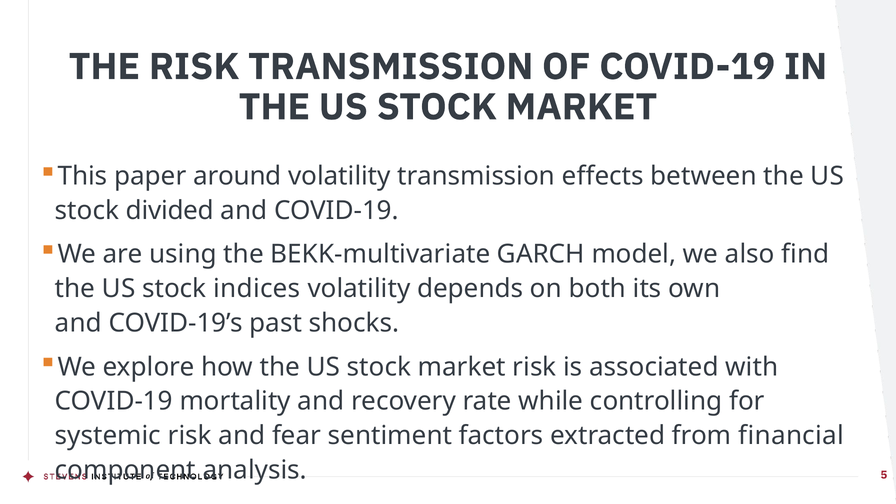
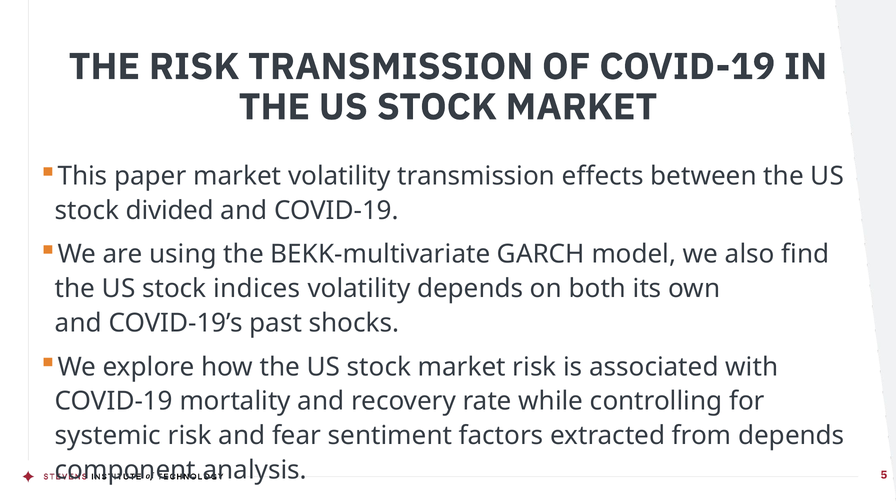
paper around: around -> market
from financial: financial -> depends
